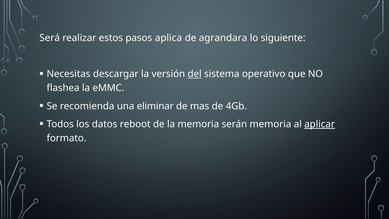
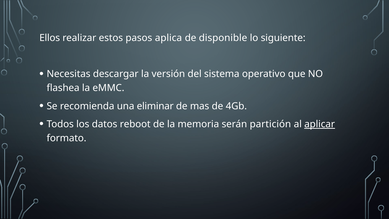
Será: Será -> Ellos
agrandara: agrandara -> disponible
del underline: present -> none
serán memoria: memoria -> partición
